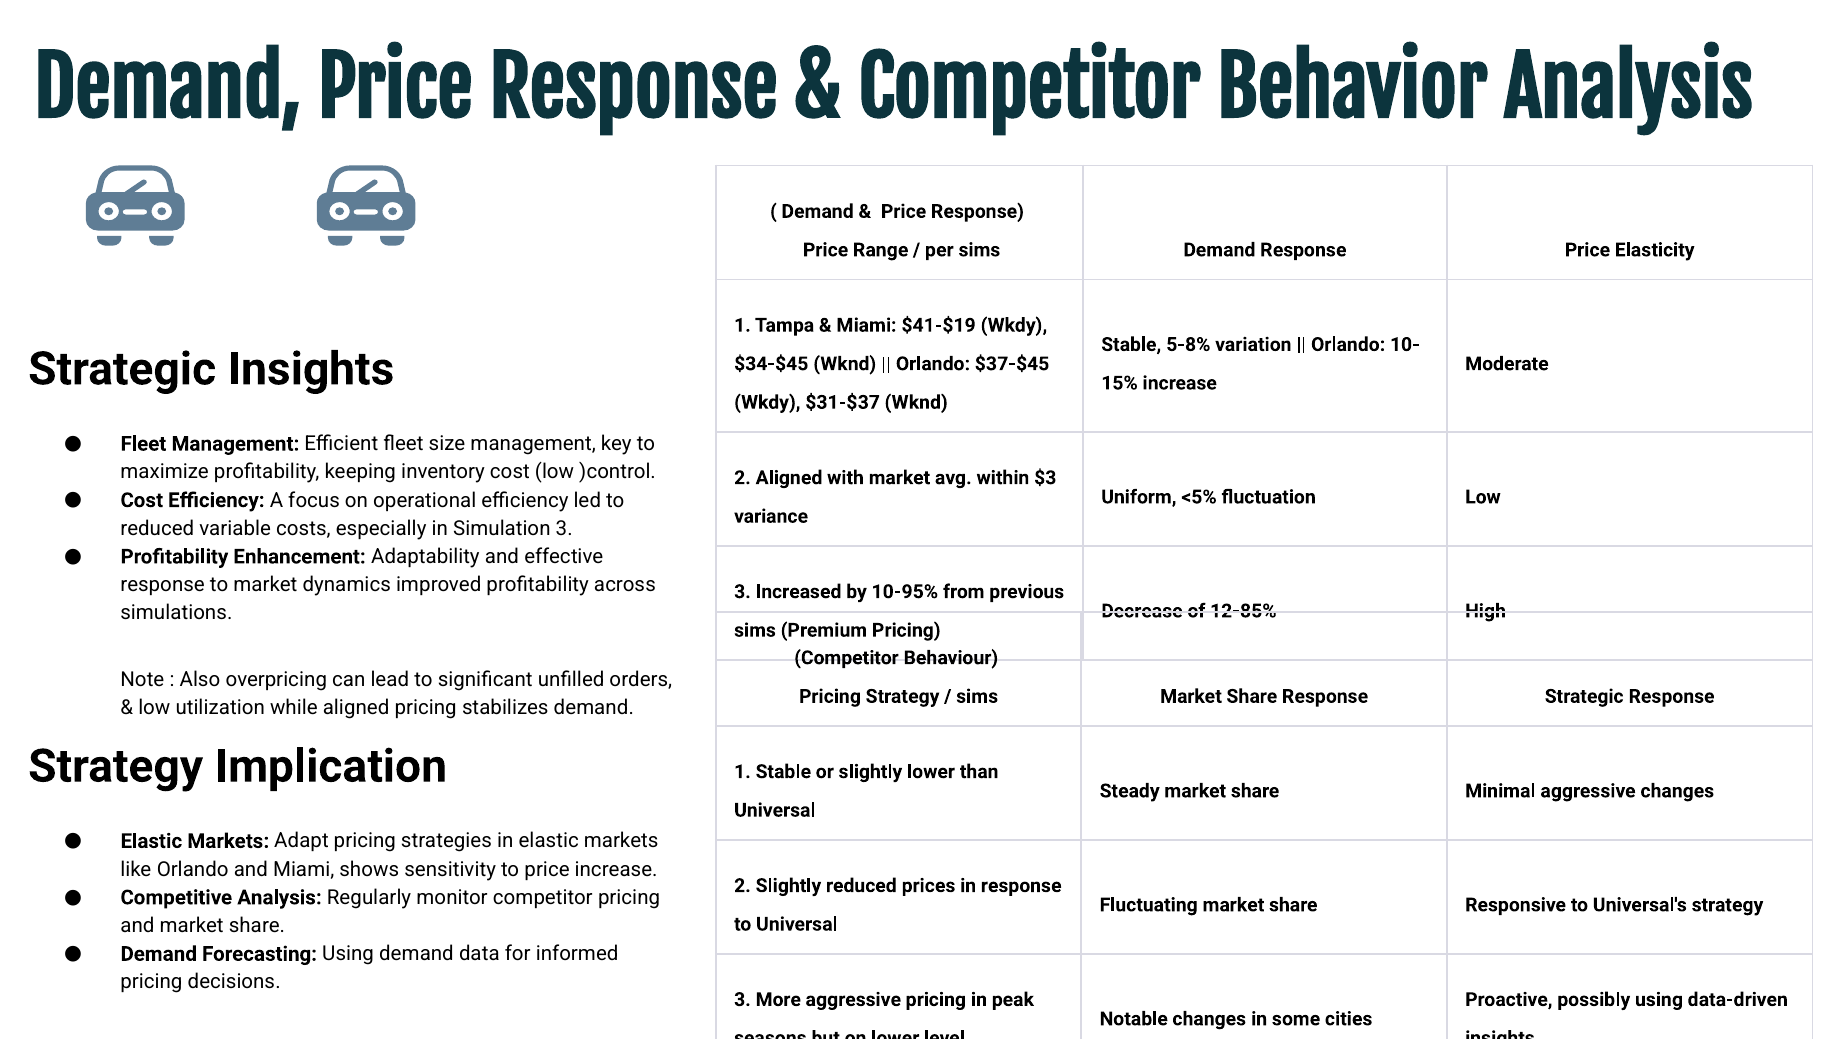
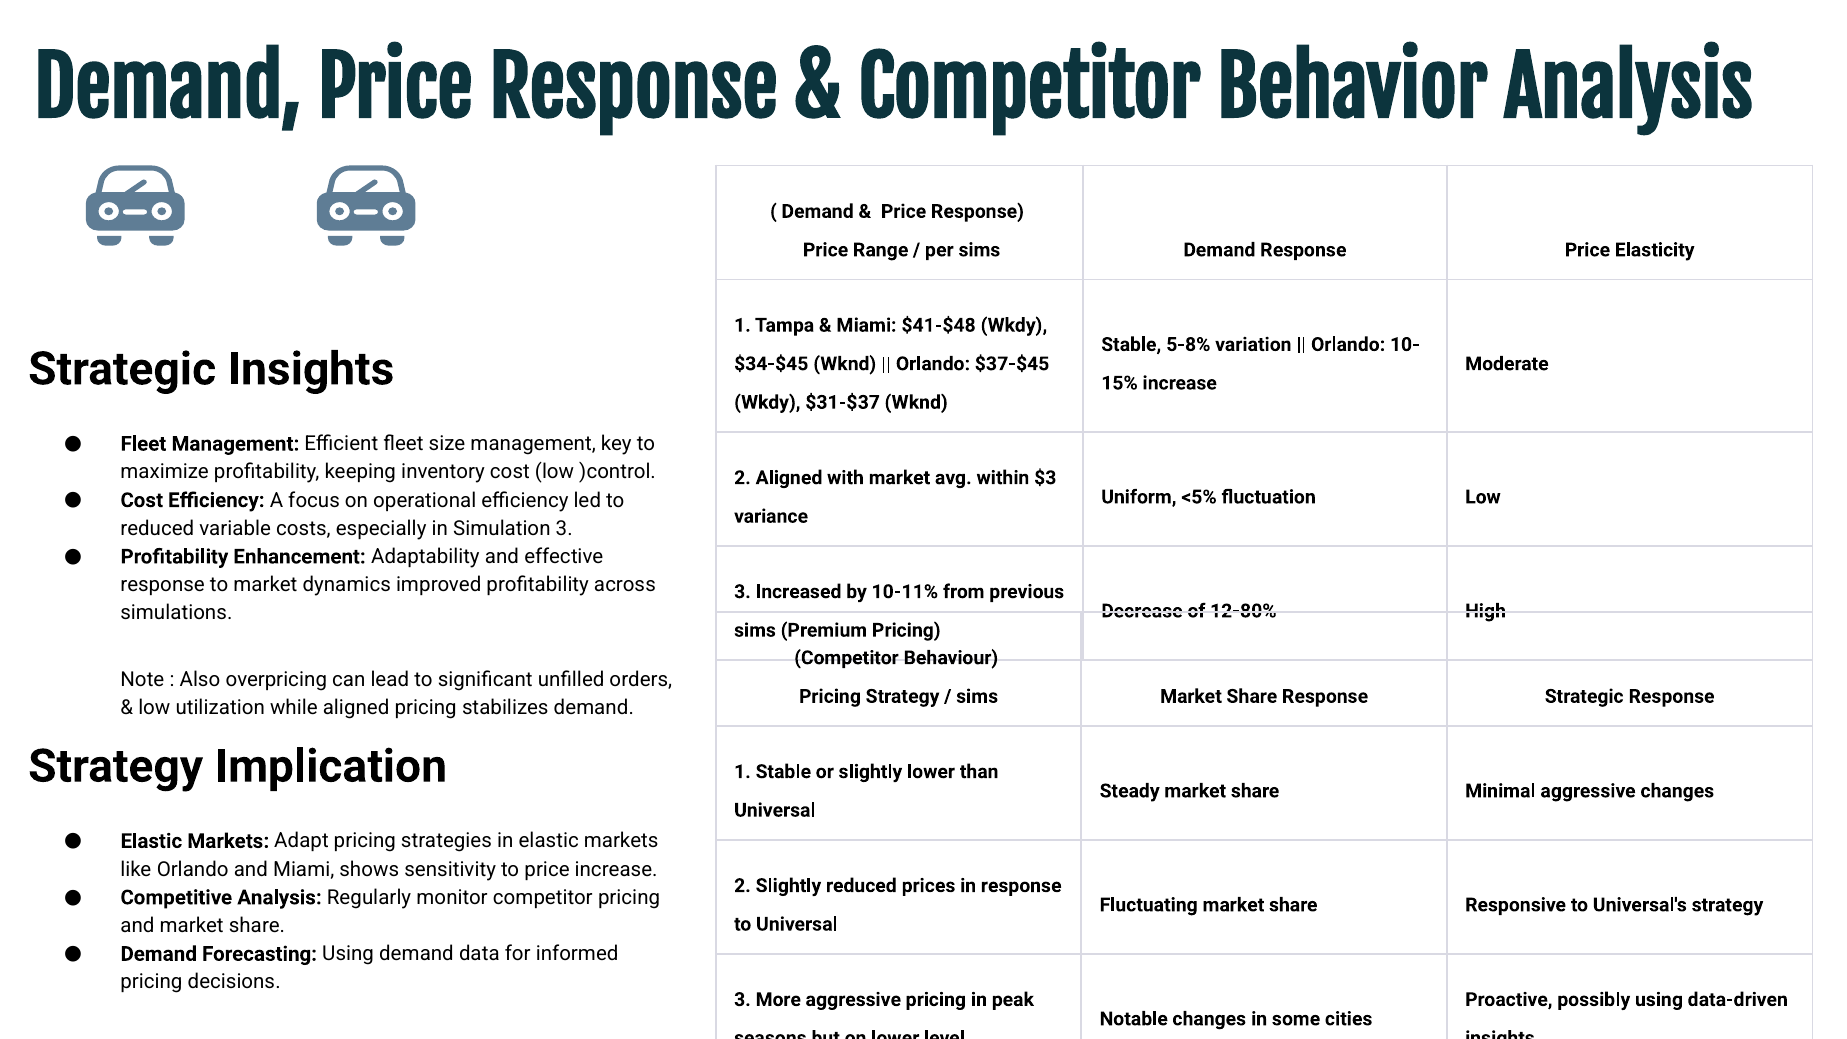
$41-$19: $41-$19 -> $41-$48
10-95%: 10-95% -> 10-11%
12-85%: 12-85% -> 12-80%
